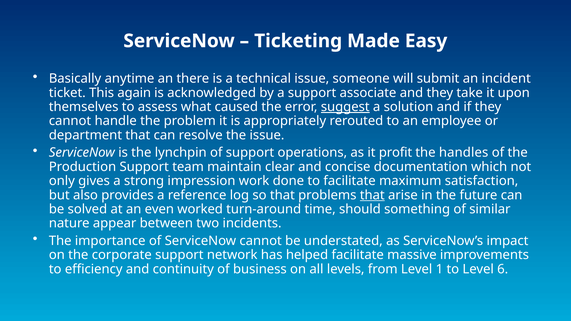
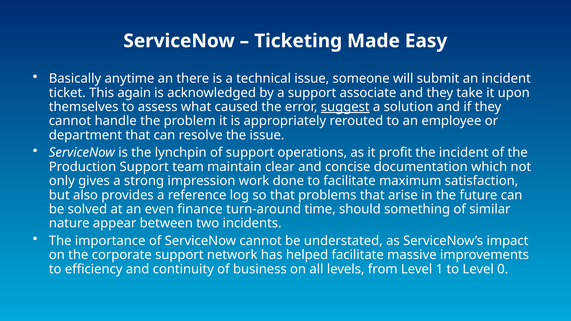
the handles: handles -> incident
that at (372, 195) underline: present -> none
worked: worked -> finance
6: 6 -> 0
